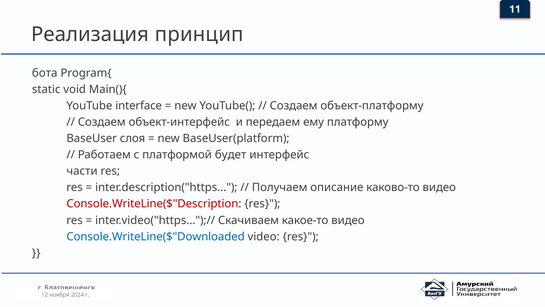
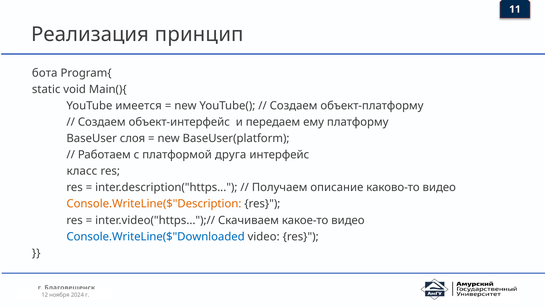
interface: interface -> имеется
будет: будет -> друга
части: части -> класс
Console.WriteLine($"Description colour: red -> orange
